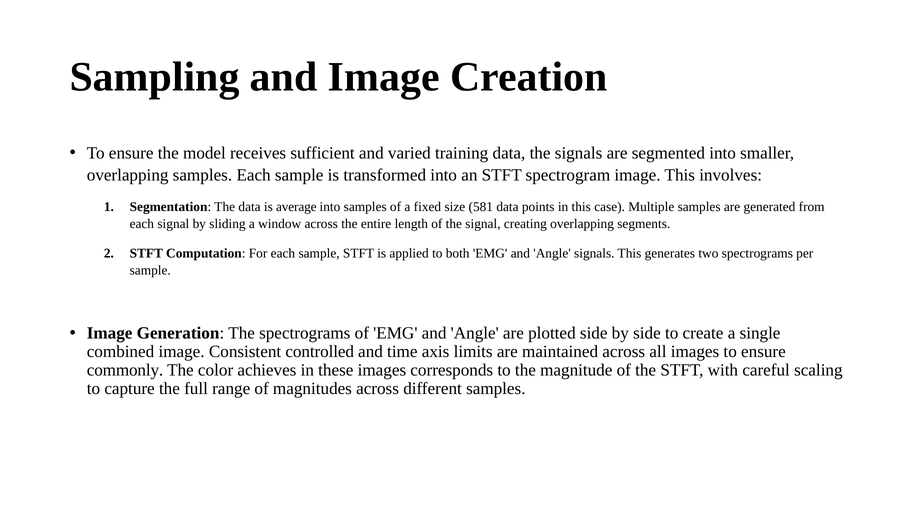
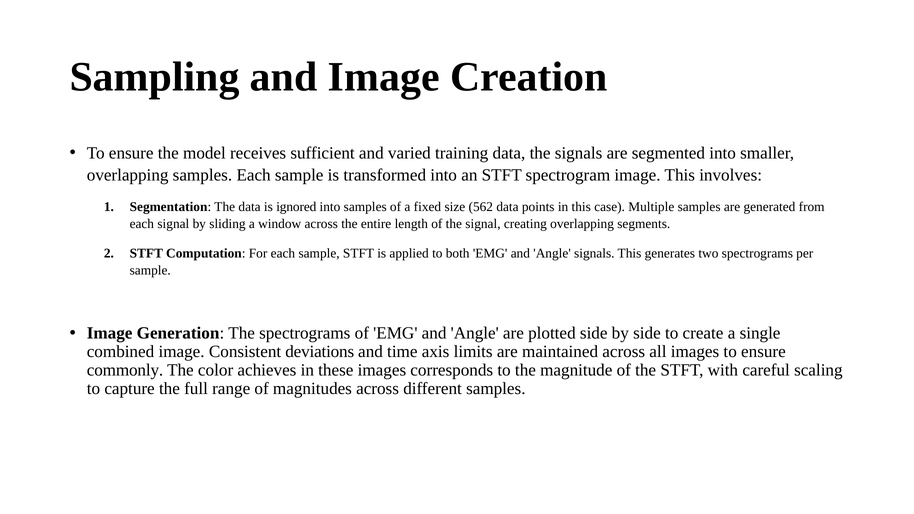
average: average -> ignored
581: 581 -> 562
controlled: controlled -> deviations
